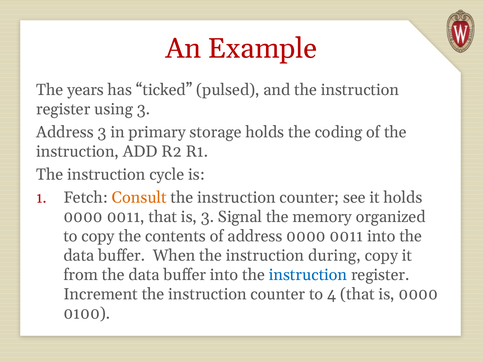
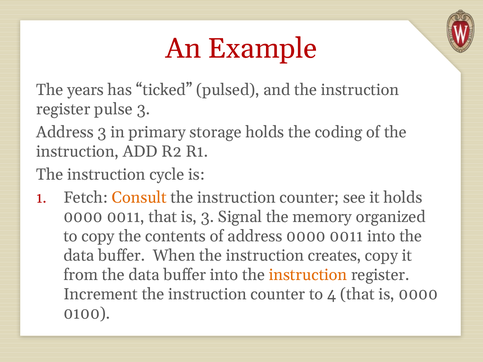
using: using -> pulse
during: during -> creates
instruction at (308, 275) colour: blue -> orange
